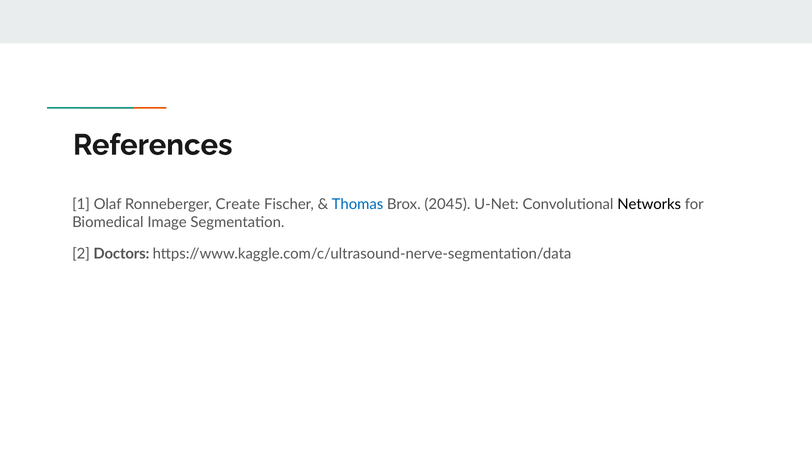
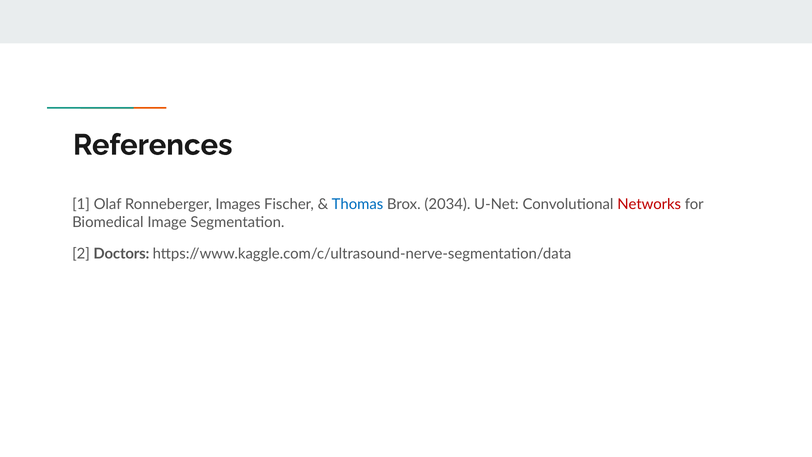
Create: Create -> Images
2045: 2045 -> 2034
Networks colour: black -> red
